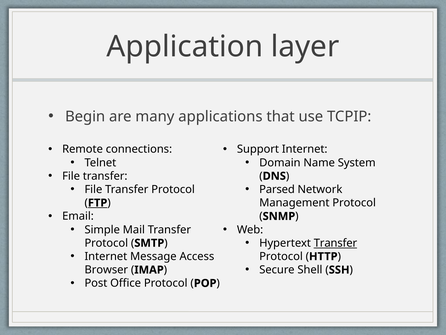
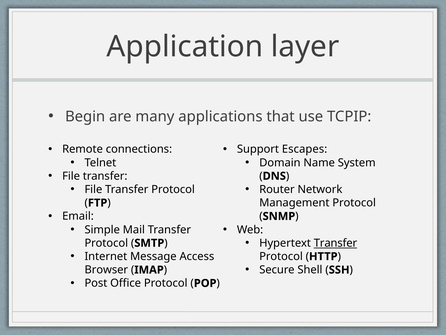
Support Internet: Internet -> Escapes
Parsed: Parsed -> Router
FTP underline: present -> none
